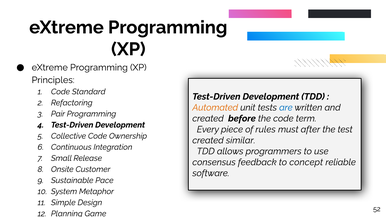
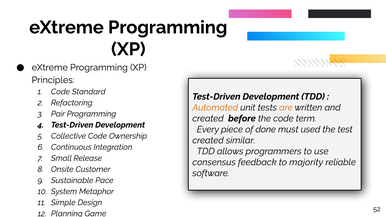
are colour: blue -> orange
rules: rules -> done
after: after -> used
concept: concept -> majority
